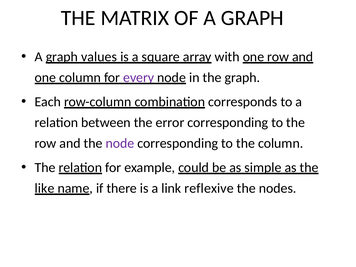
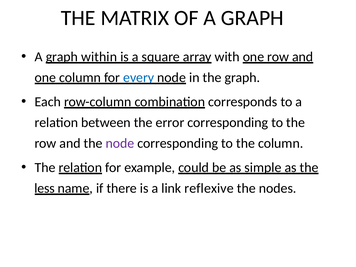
values: values -> within
every colour: purple -> blue
like: like -> less
